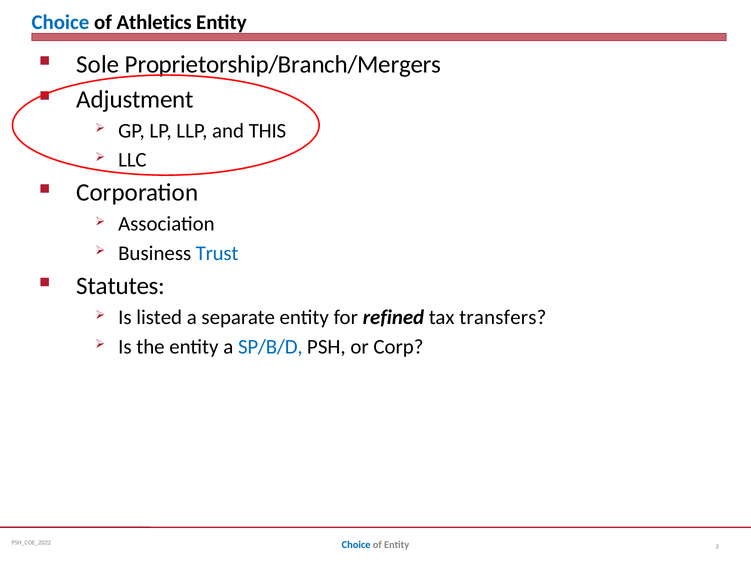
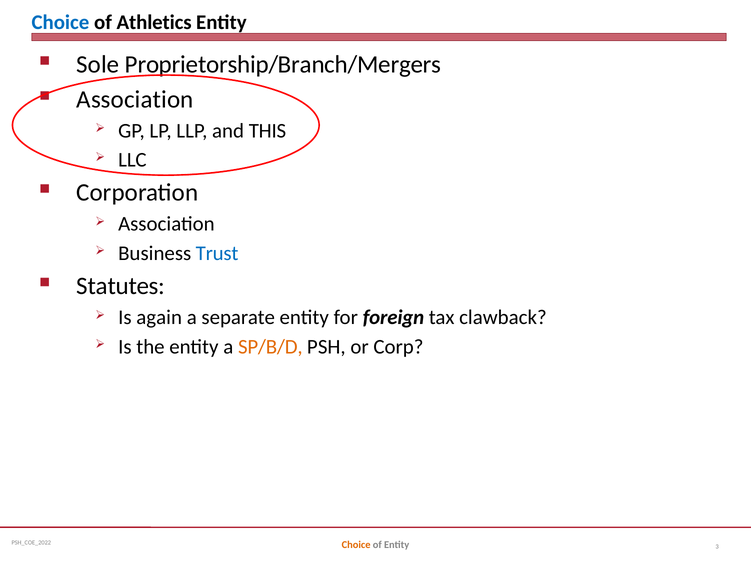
Adjustment at (135, 99): Adjustment -> Association
listed: listed -> again
refined: refined -> foreign
transfers: transfers -> clawback
SP/B/D colour: blue -> orange
Choice at (356, 545) colour: blue -> orange
